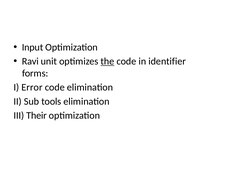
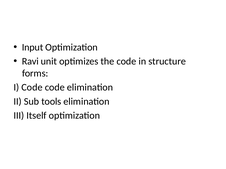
the underline: present -> none
identifier: identifier -> structure
I Error: Error -> Code
Their: Their -> Itself
